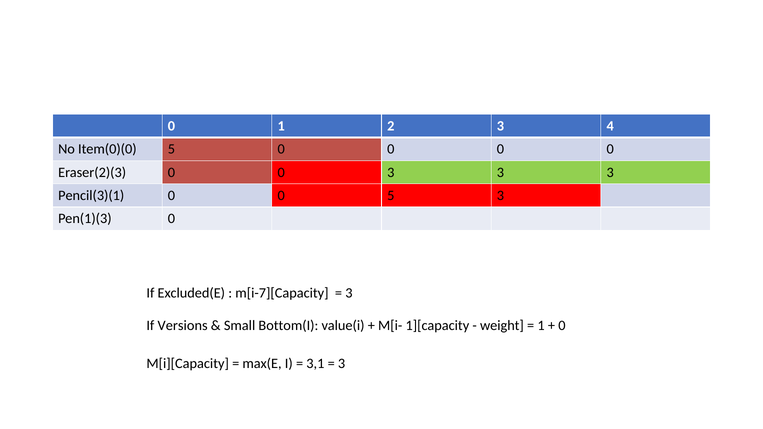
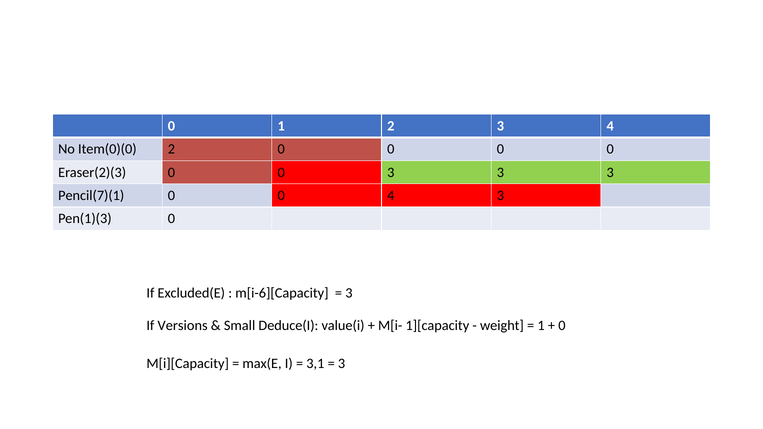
Item(0)(0 5: 5 -> 2
Pencil(3)(1: Pencil(3)(1 -> Pencil(7)(1
0 5: 5 -> 4
m[i-7][Capacity: m[i-7][Capacity -> m[i-6][Capacity
Bottom(I: Bottom(I -> Deduce(I
